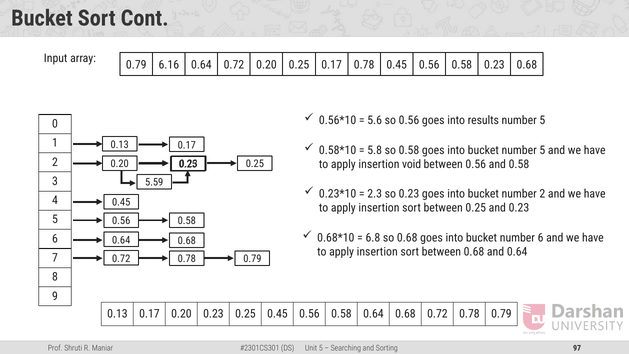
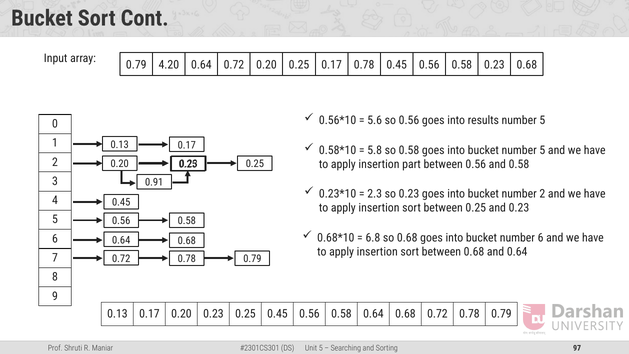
6.16: 6.16 -> 4.20
void: void -> part
5.59: 5.59 -> 0.91
